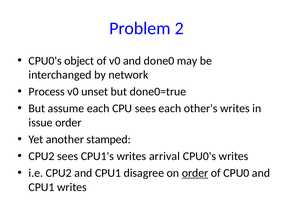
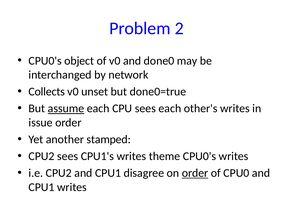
Process: Process -> Collects
assume underline: none -> present
arrival: arrival -> theme
